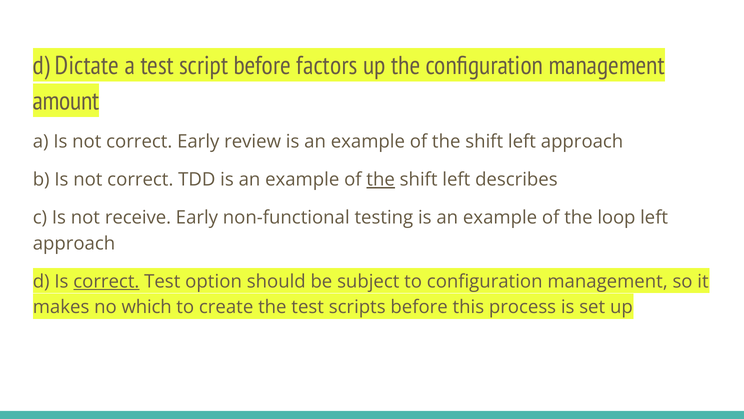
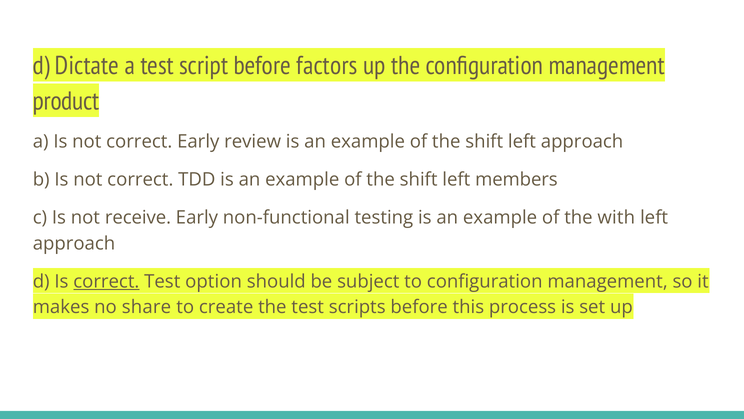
amount: amount -> product
the at (381, 179) underline: present -> none
describes: describes -> members
loop: loop -> with
which: which -> share
